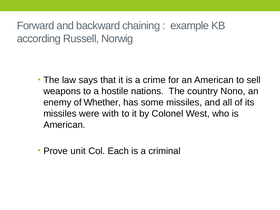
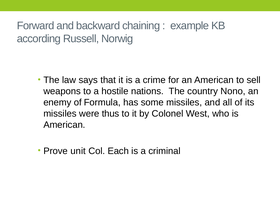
Whether: Whether -> Formula
with: with -> thus
